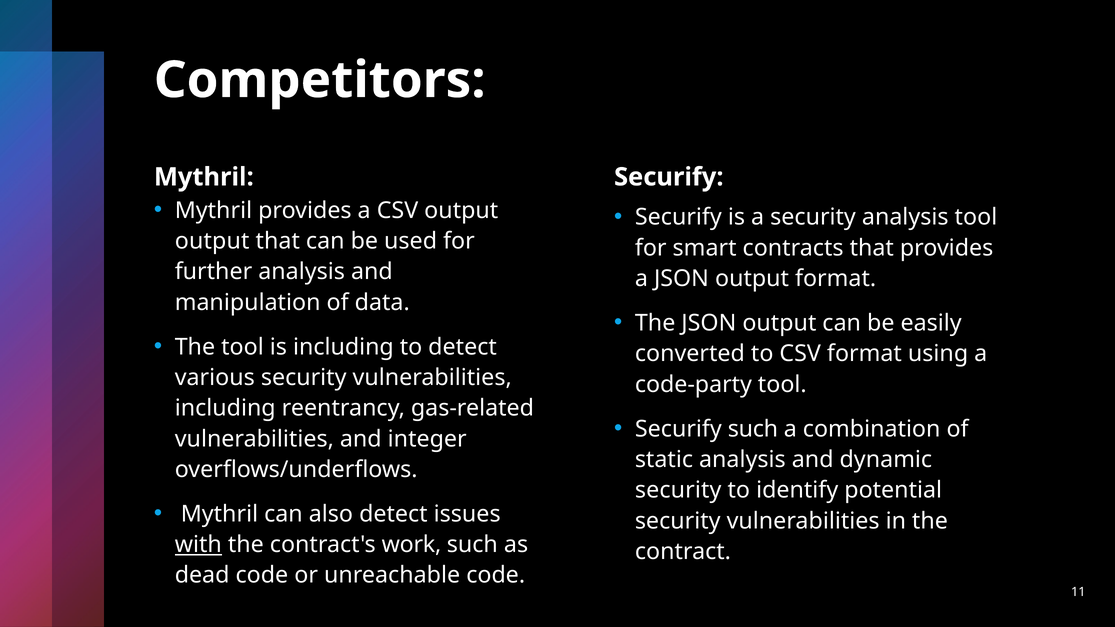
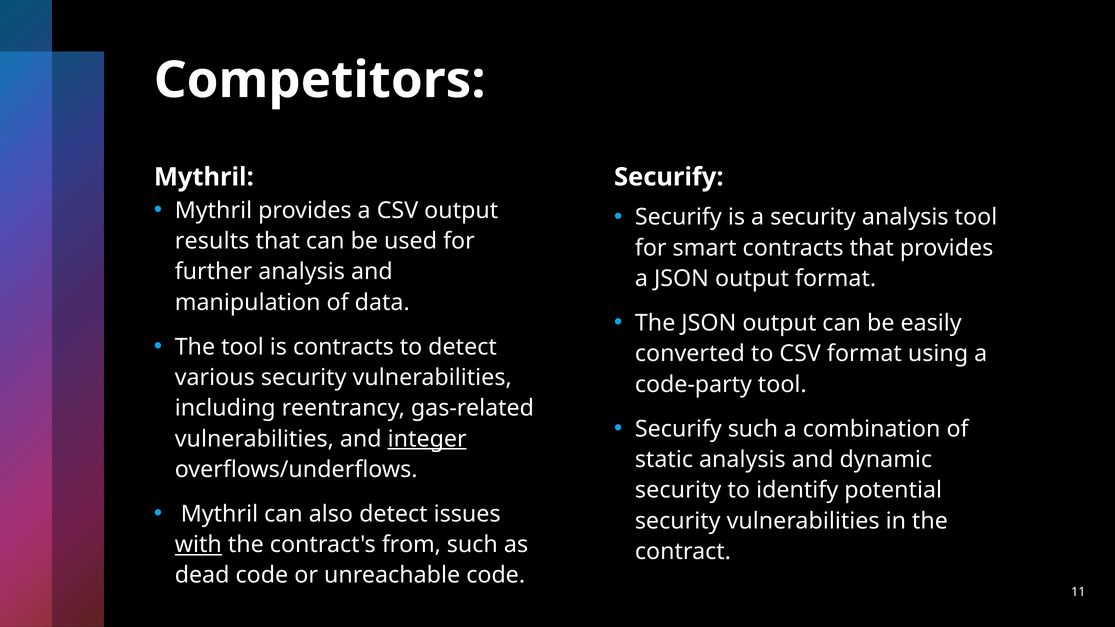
output at (212, 241): output -> results
is including: including -> contracts
integer underline: none -> present
work: work -> from
